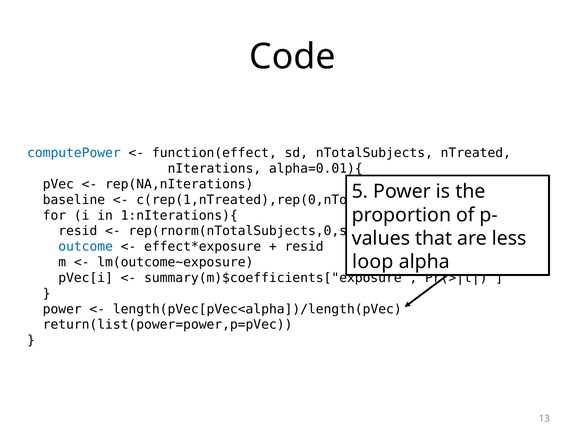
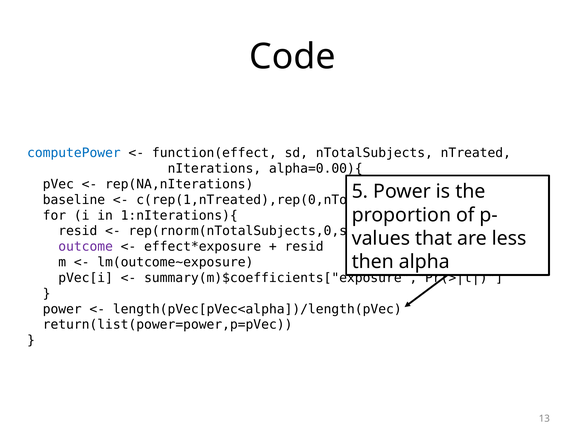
alpha=0.01){: alpha=0.01){ -> alpha=0.00){
outcome colour: blue -> purple
loop: loop -> then
